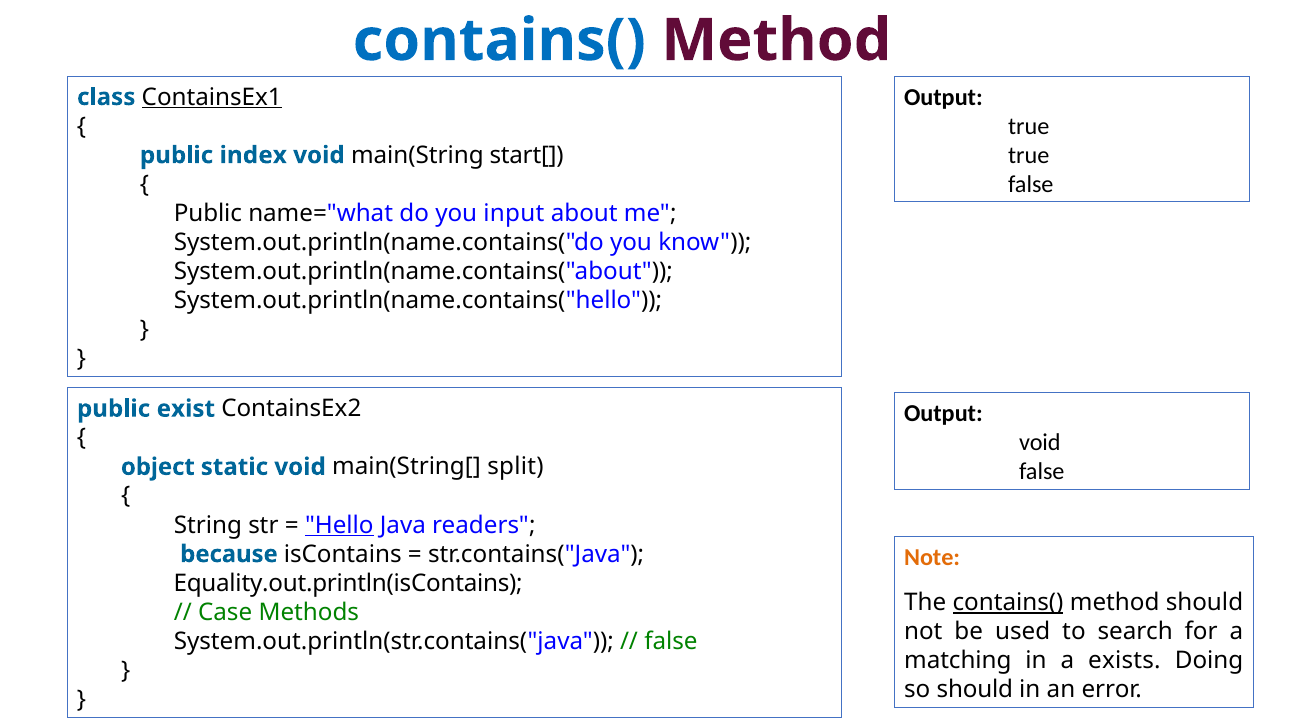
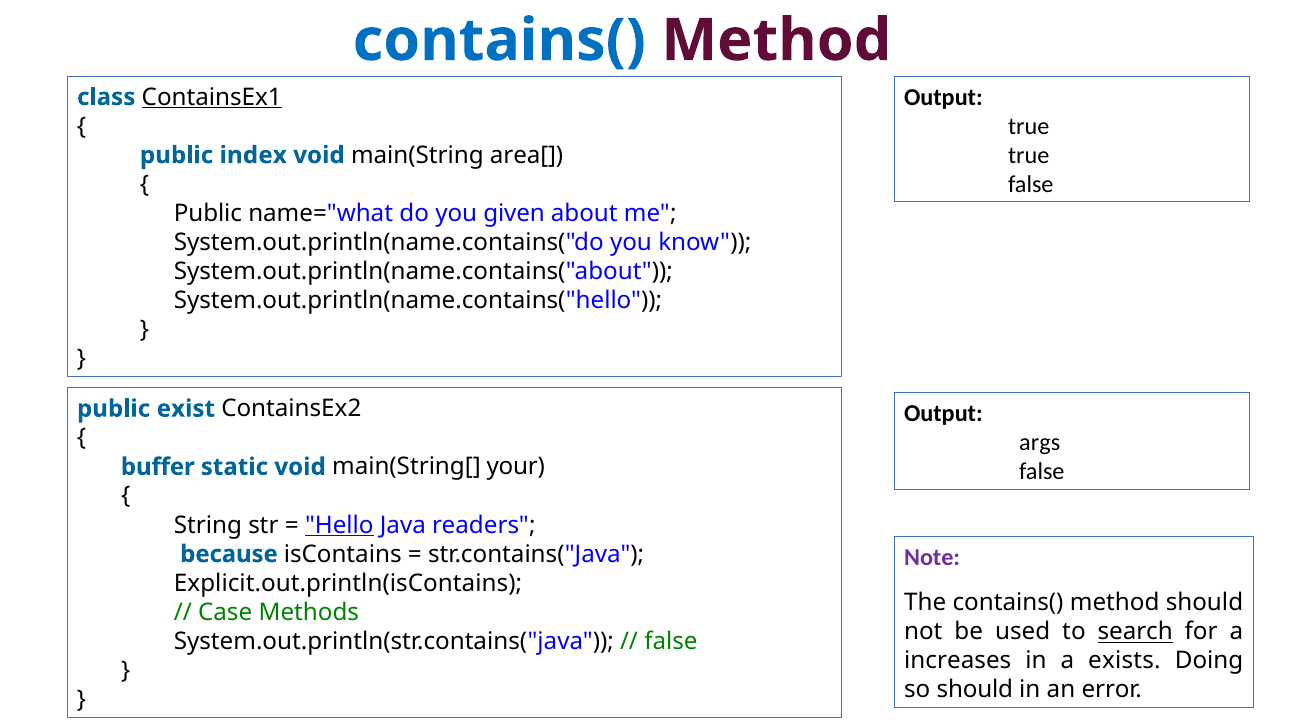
start[: start[ -> area[
input: input -> given
void at (1040, 442): void -> args
object: object -> buffer
split: split -> your
Note colour: orange -> purple
Equality.out.println(isContains: Equality.out.println(isContains -> Explicit.out.println(isContains
contains( at (1008, 603) underline: present -> none
search underline: none -> present
matching: matching -> increases
